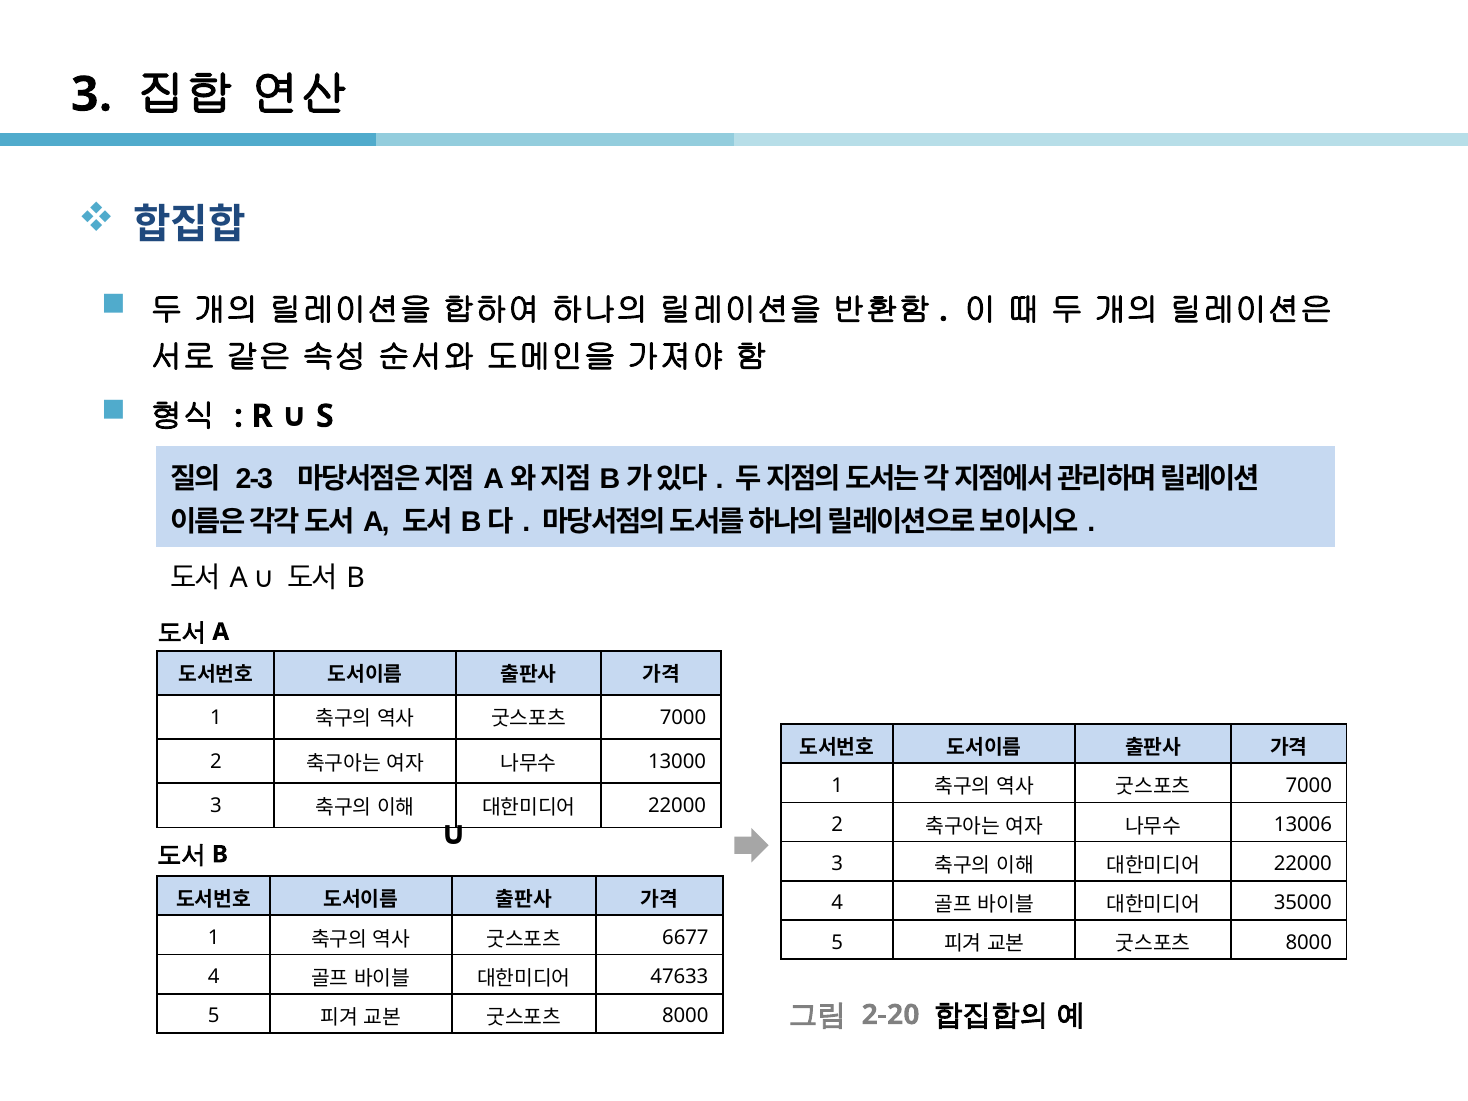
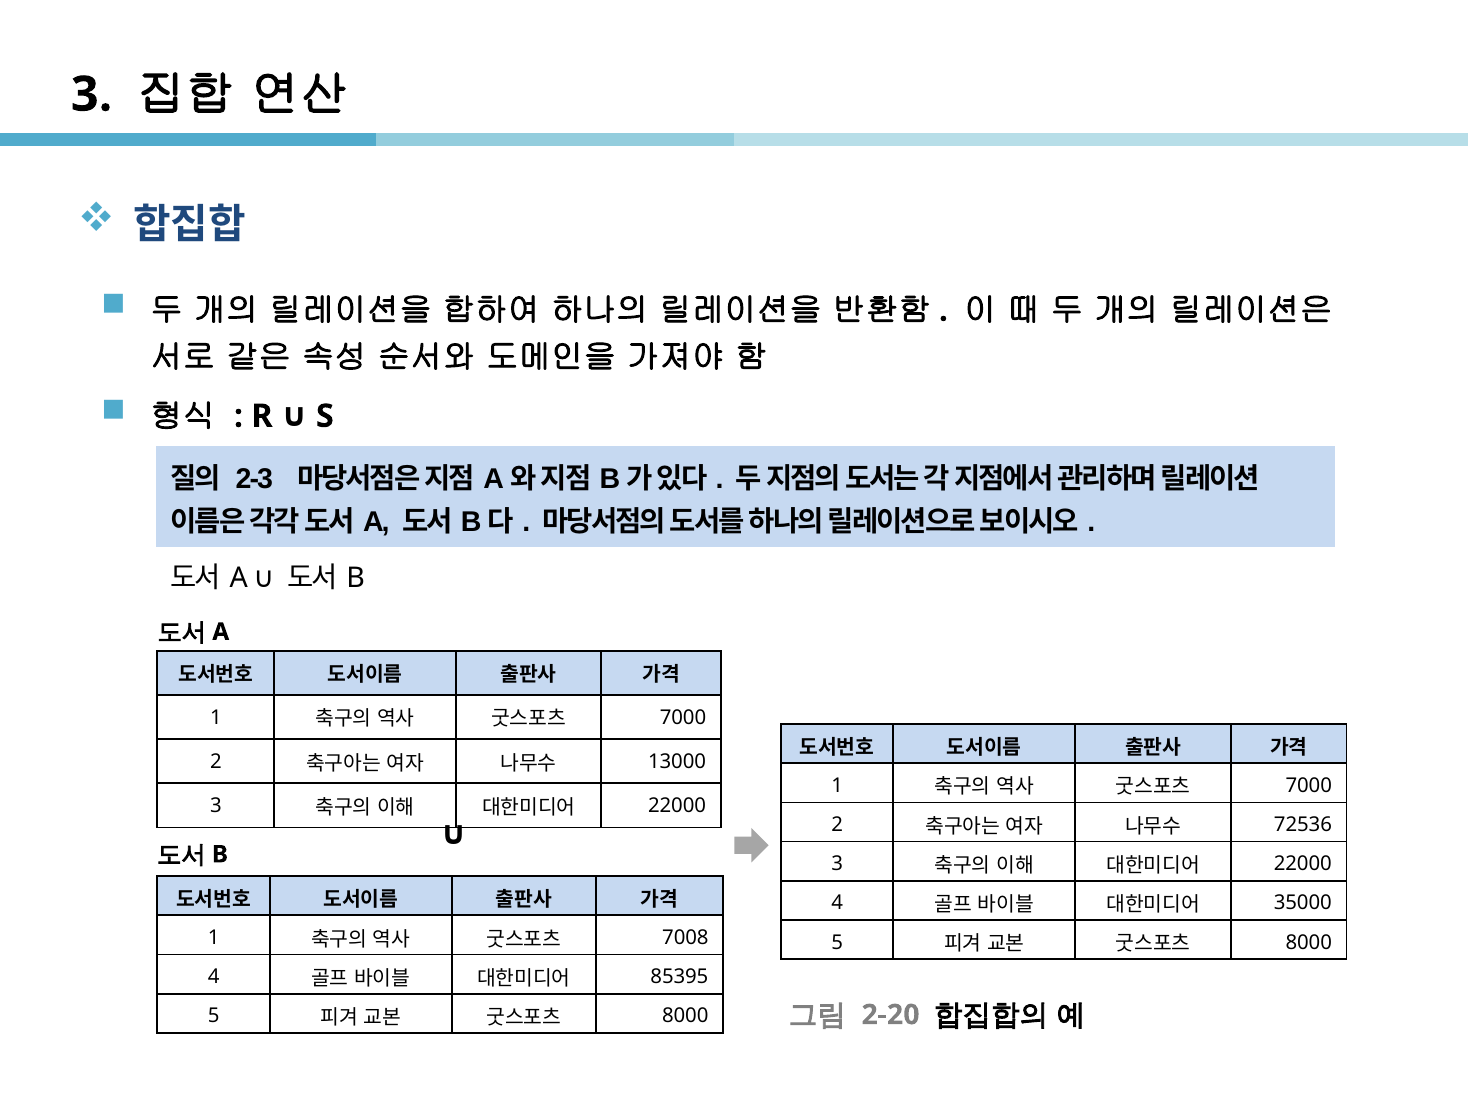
13006: 13006 -> 72536
6677: 6677 -> 7008
47633: 47633 -> 85395
